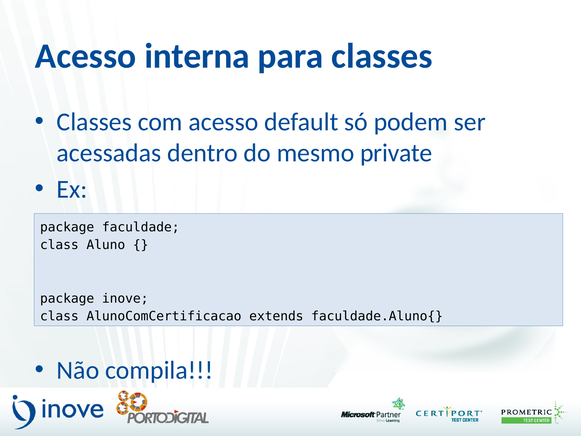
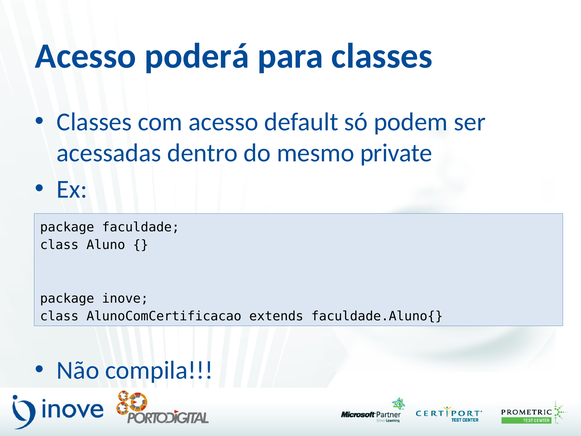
interna: interna -> poderá
